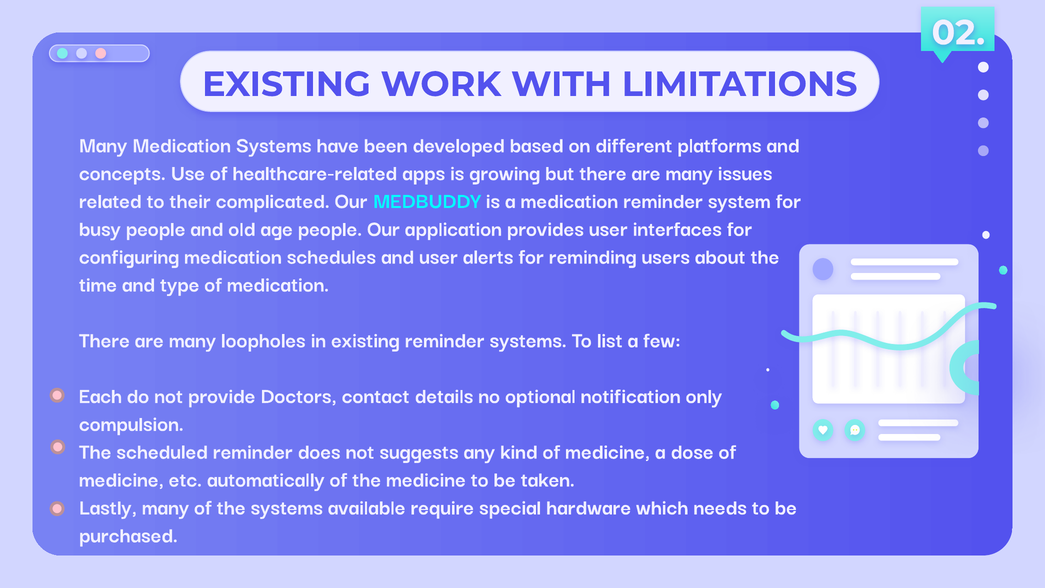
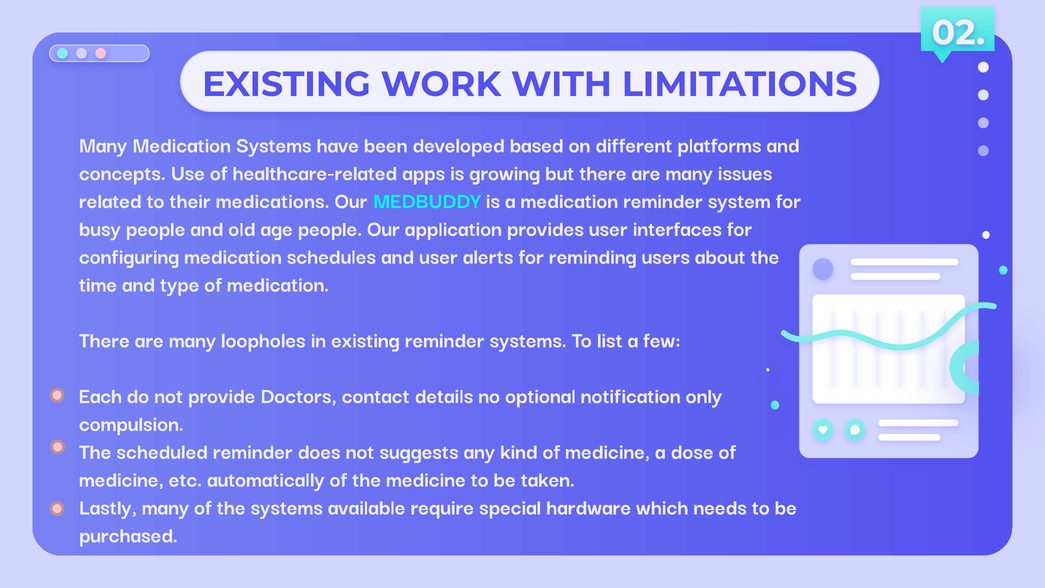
complicated: complicated -> medications
